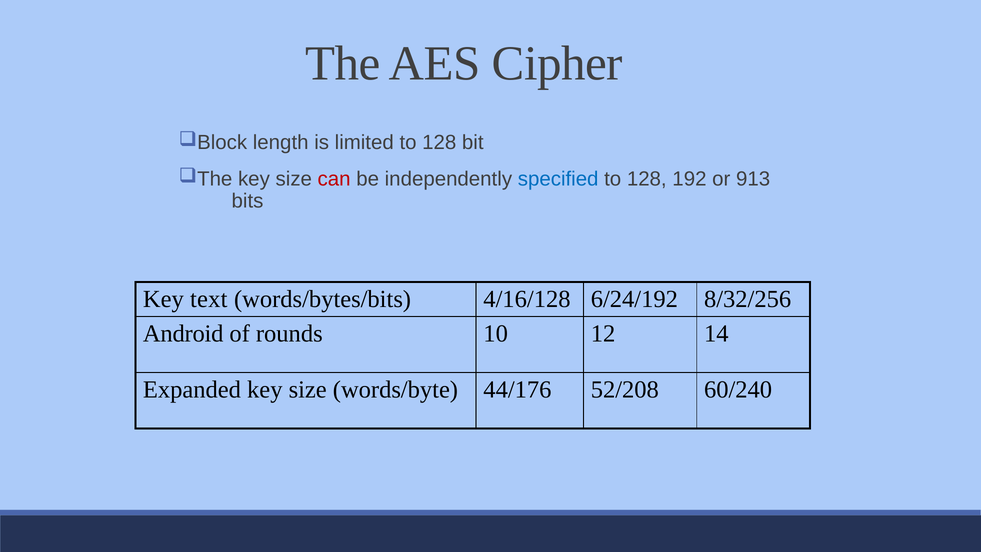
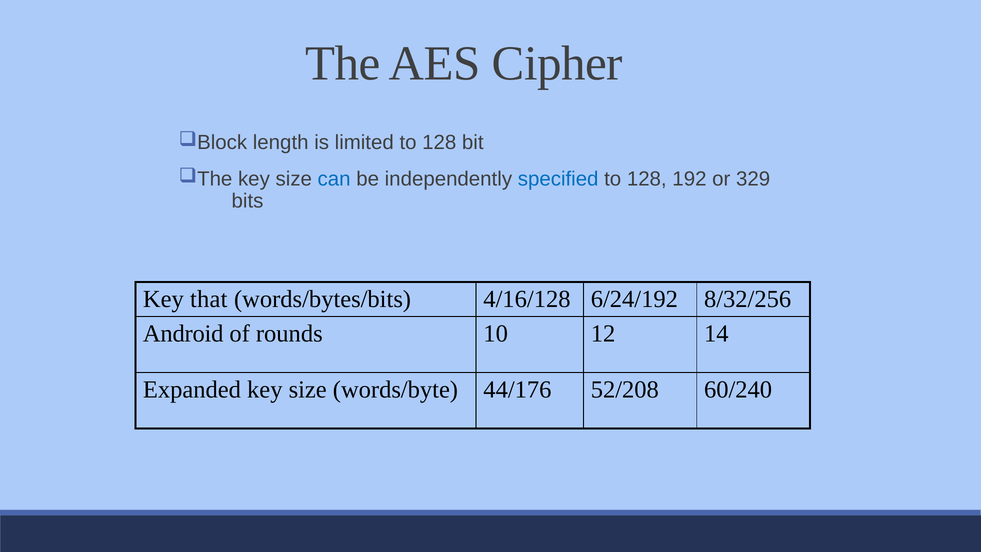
can colour: red -> blue
913: 913 -> 329
text: text -> that
